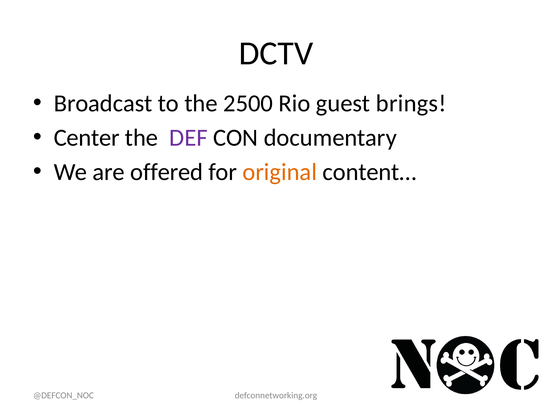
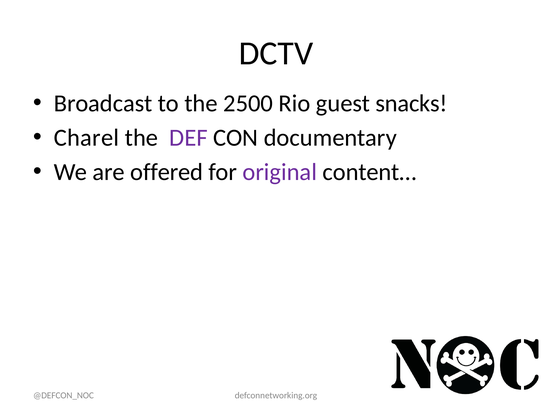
brings: brings -> snacks
Center: Center -> Charel
original colour: orange -> purple
